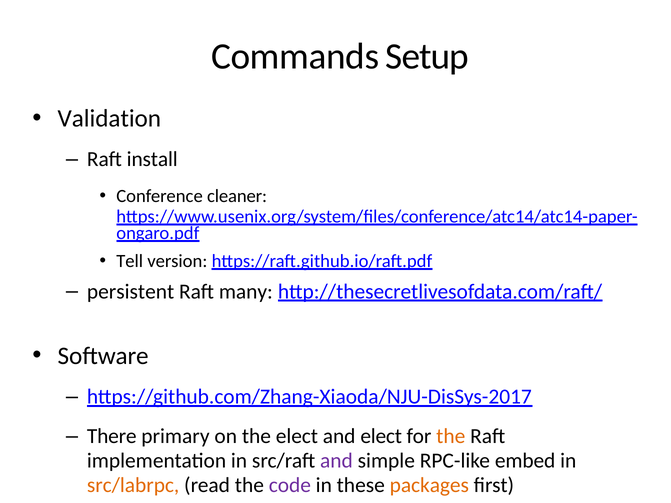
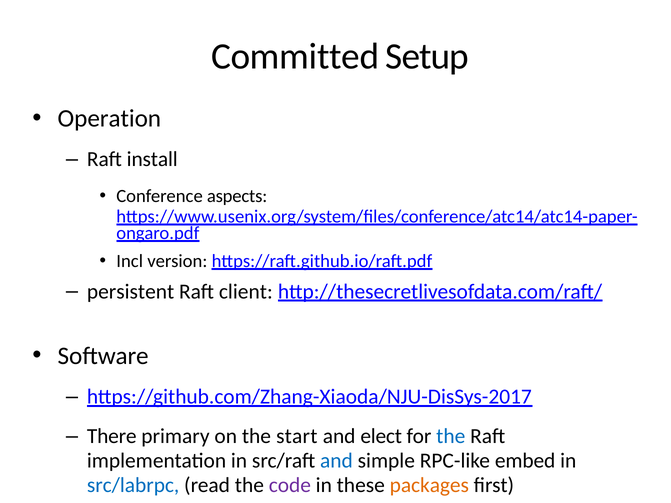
Commands: Commands -> Committed
Validation: Validation -> Operation
cleaner: cleaner -> aspects
Tell: Tell -> Incl
many: many -> client
the elect: elect -> start
the at (451, 437) colour: orange -> blue
and at (336, 461) colour: purple -> blue
src/labrpc colour: orange -> blue
